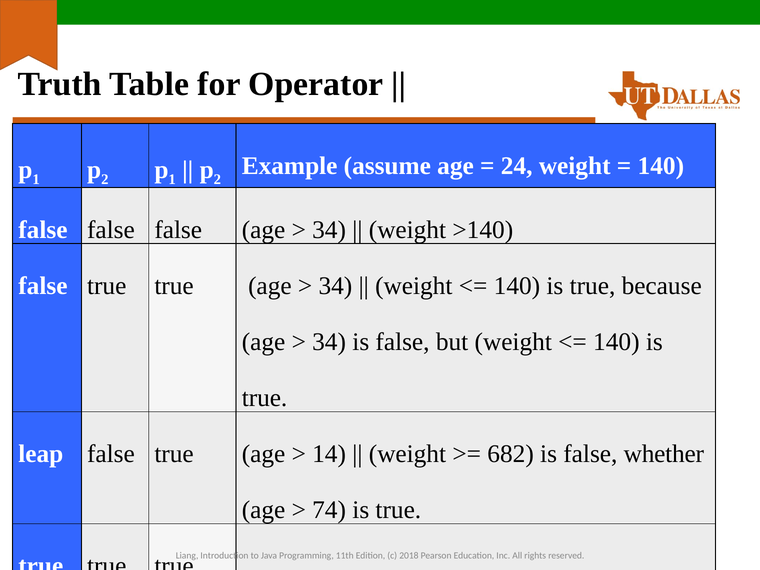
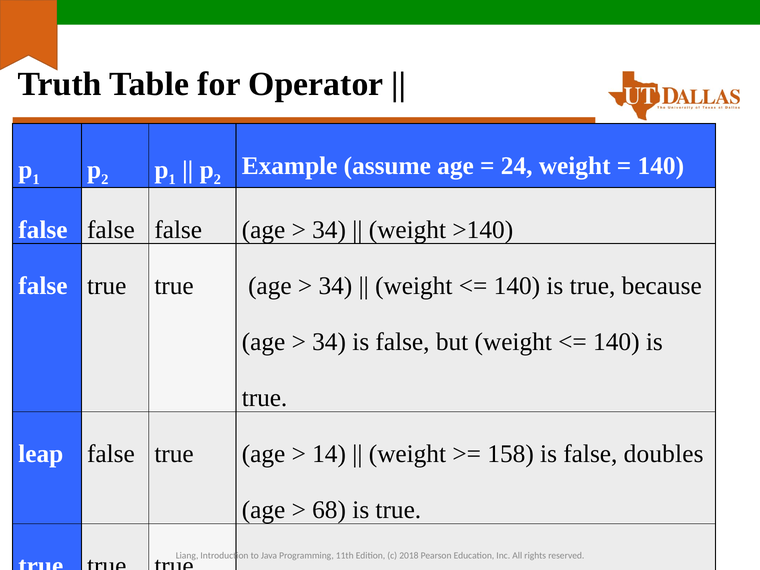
682: 682 -> 158
whether: whether -> doubles
74: 74 -> 68
